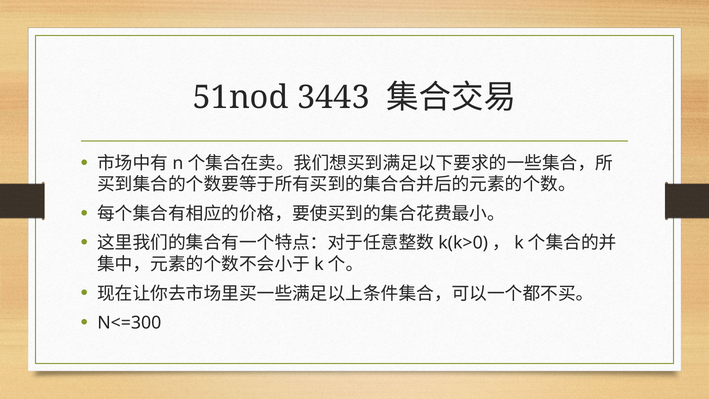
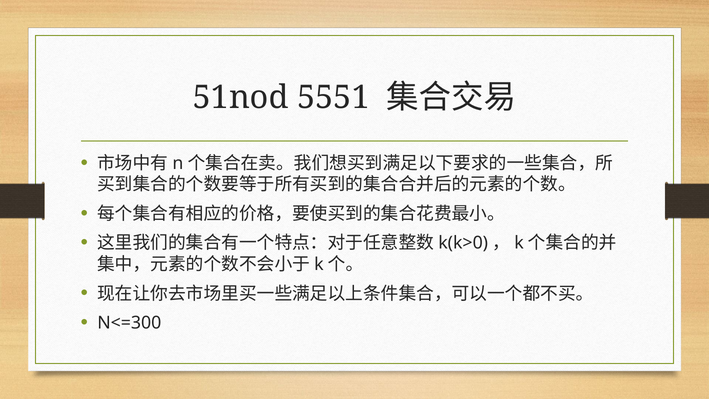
3443: 3443 -> 5551
